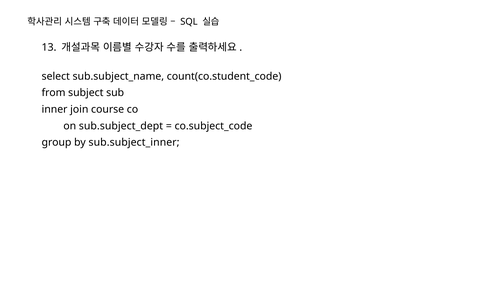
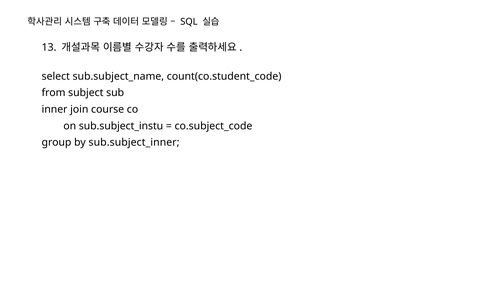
sub.subject_dept: sub.subject_dept -> sub.subject_instu
